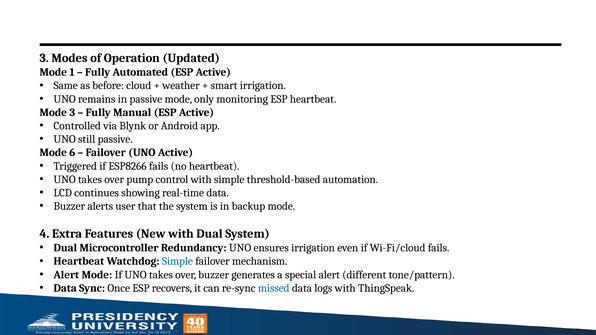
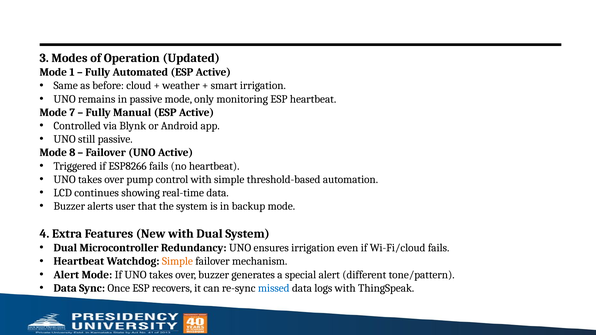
Mode 3: 3 -> 7
6: 6 -> 8
Simple at (177, 262) colour: blue -> orange
